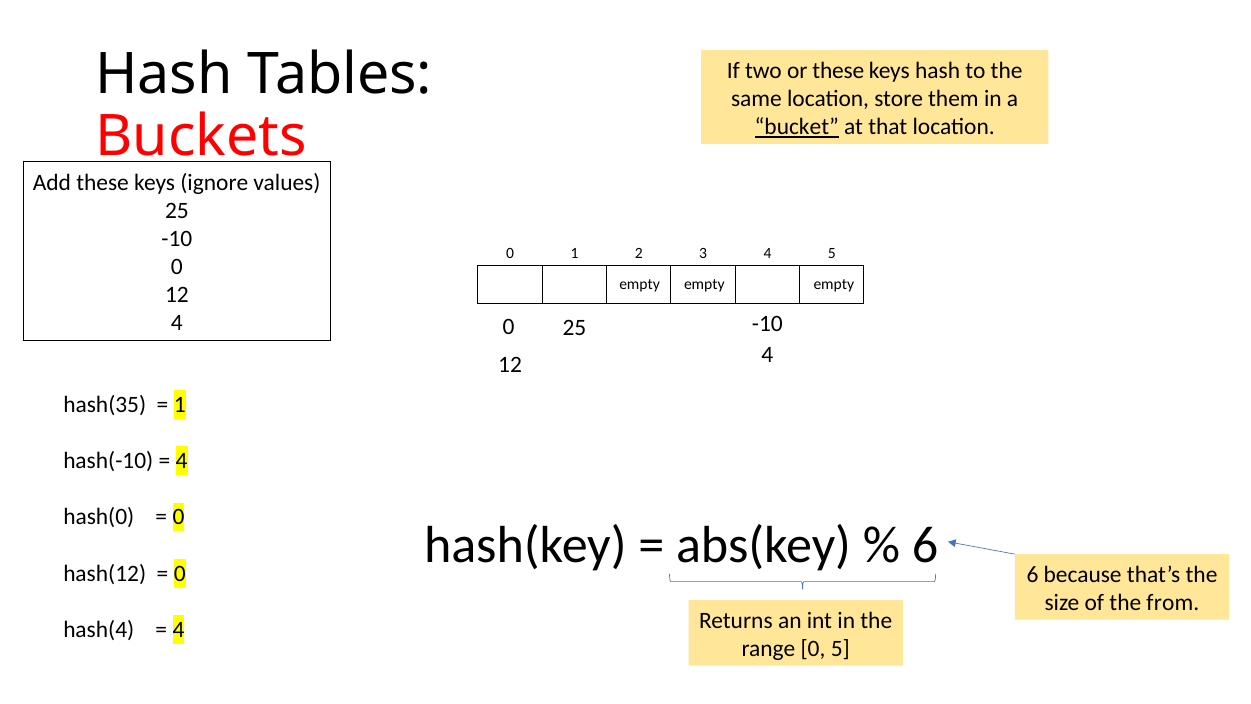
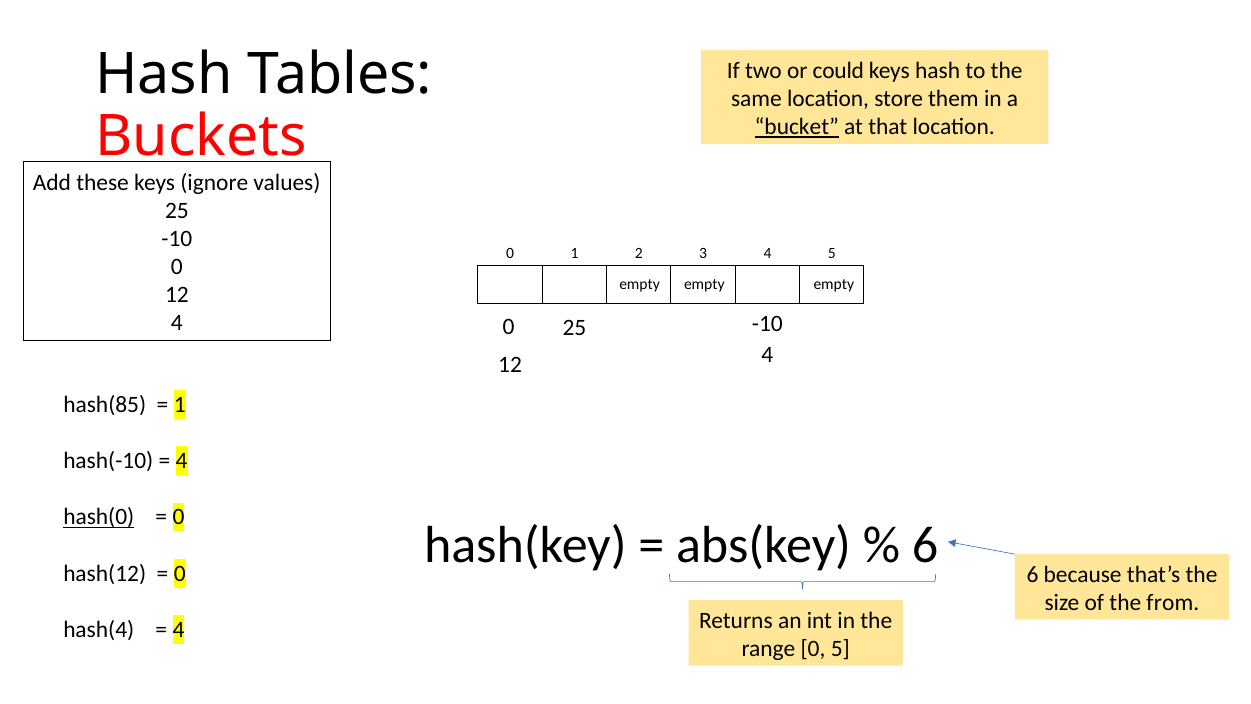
or these: these -> could
hash(35: hash(35 -> hash(85
hash(0 underline: none -> present
